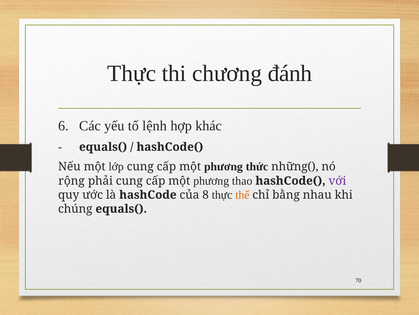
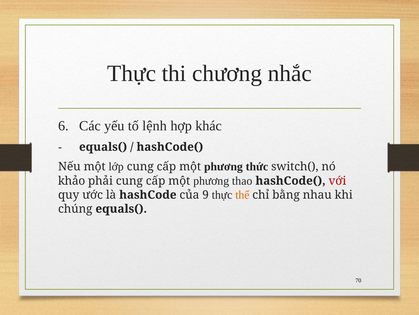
đánh: đánh -> nhắc
những(: những( -> switch(
rộng: rộng -> khảo
với colour: purple -> red
8: 8 -> 9
